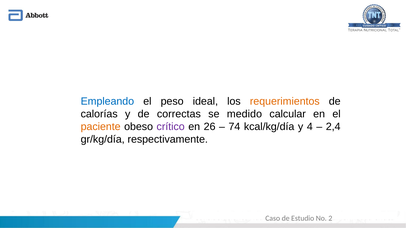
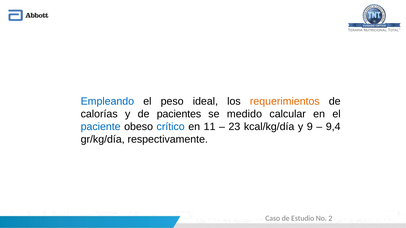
correctas: correctas -> pacientes
paciente colour: orange -> blue
crítico colour: purple -> blue
26: 26 -> 11
74: 74 -> 23
4: 4 -> 9
2,4: 2,4 -> 9,4
